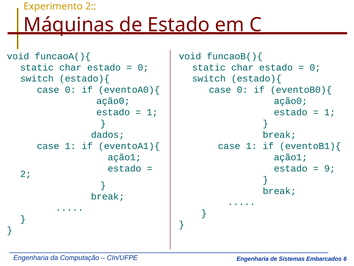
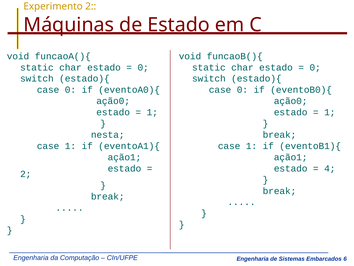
dados: dados -> nesta
9: 9 -> 4
